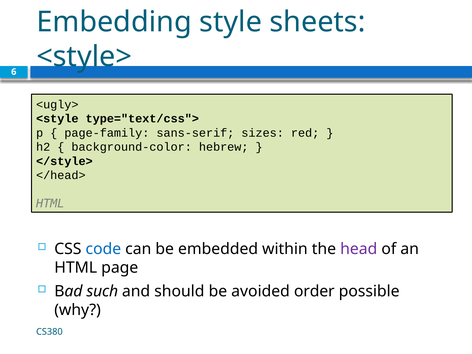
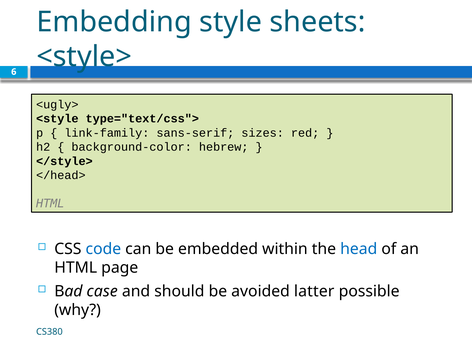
page-family: page-family -> link-family
head colour: purple -> blue
such: such -> case
order: order -> latter
